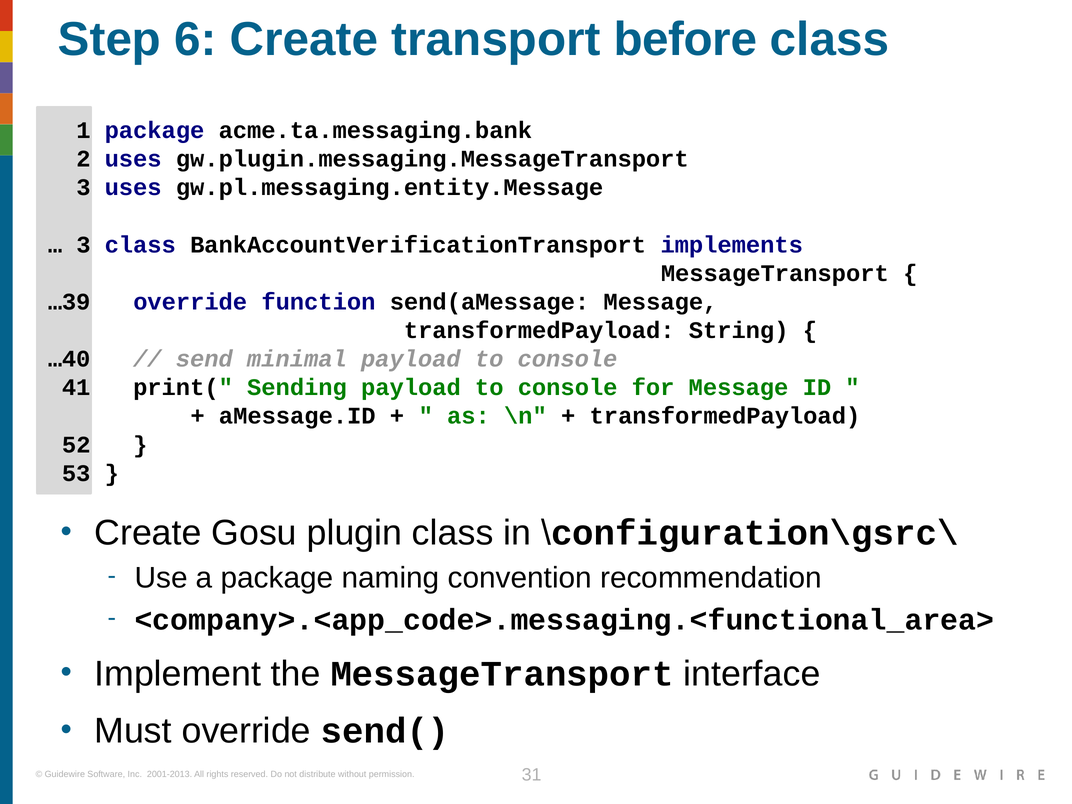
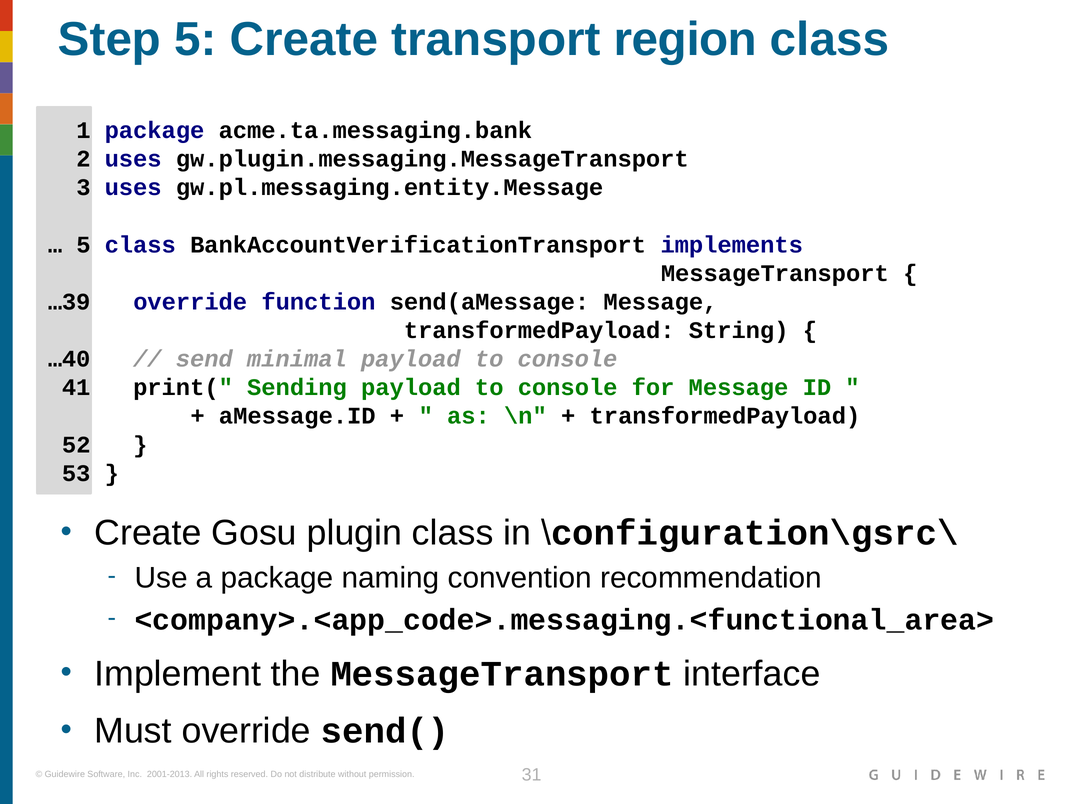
Step 6: 6 -> 5
before: before -> region
3 at (83, 245): 3 -> 5
